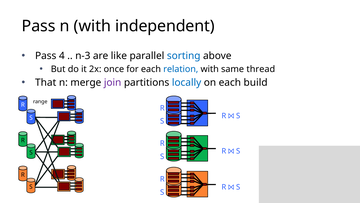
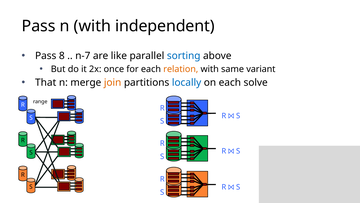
4: 4 -> 8
n-3: n-3 -> n-7
relation colour: blue -> orange
thread: thread -> variant
join colour: purple -> orange
build: build -> solve
